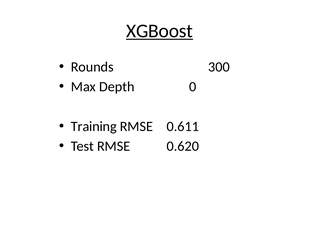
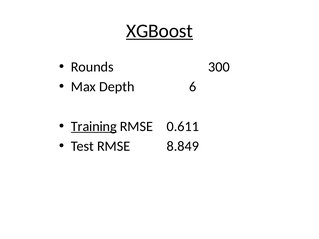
0: 0 -> 6
Training underline: none -> present
0.620: 0.620 -> 8.849
